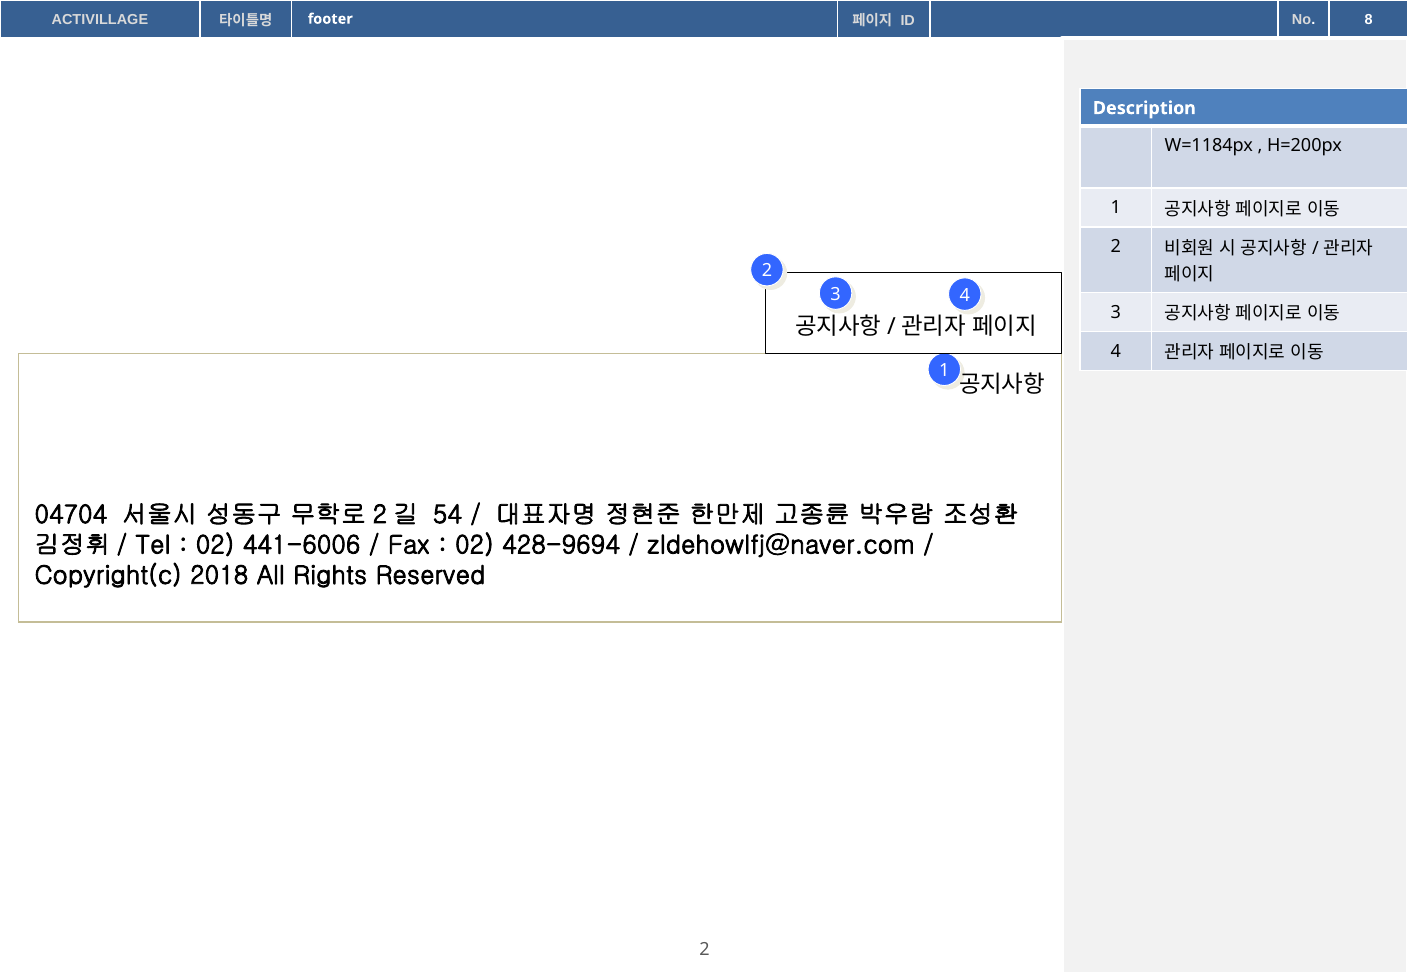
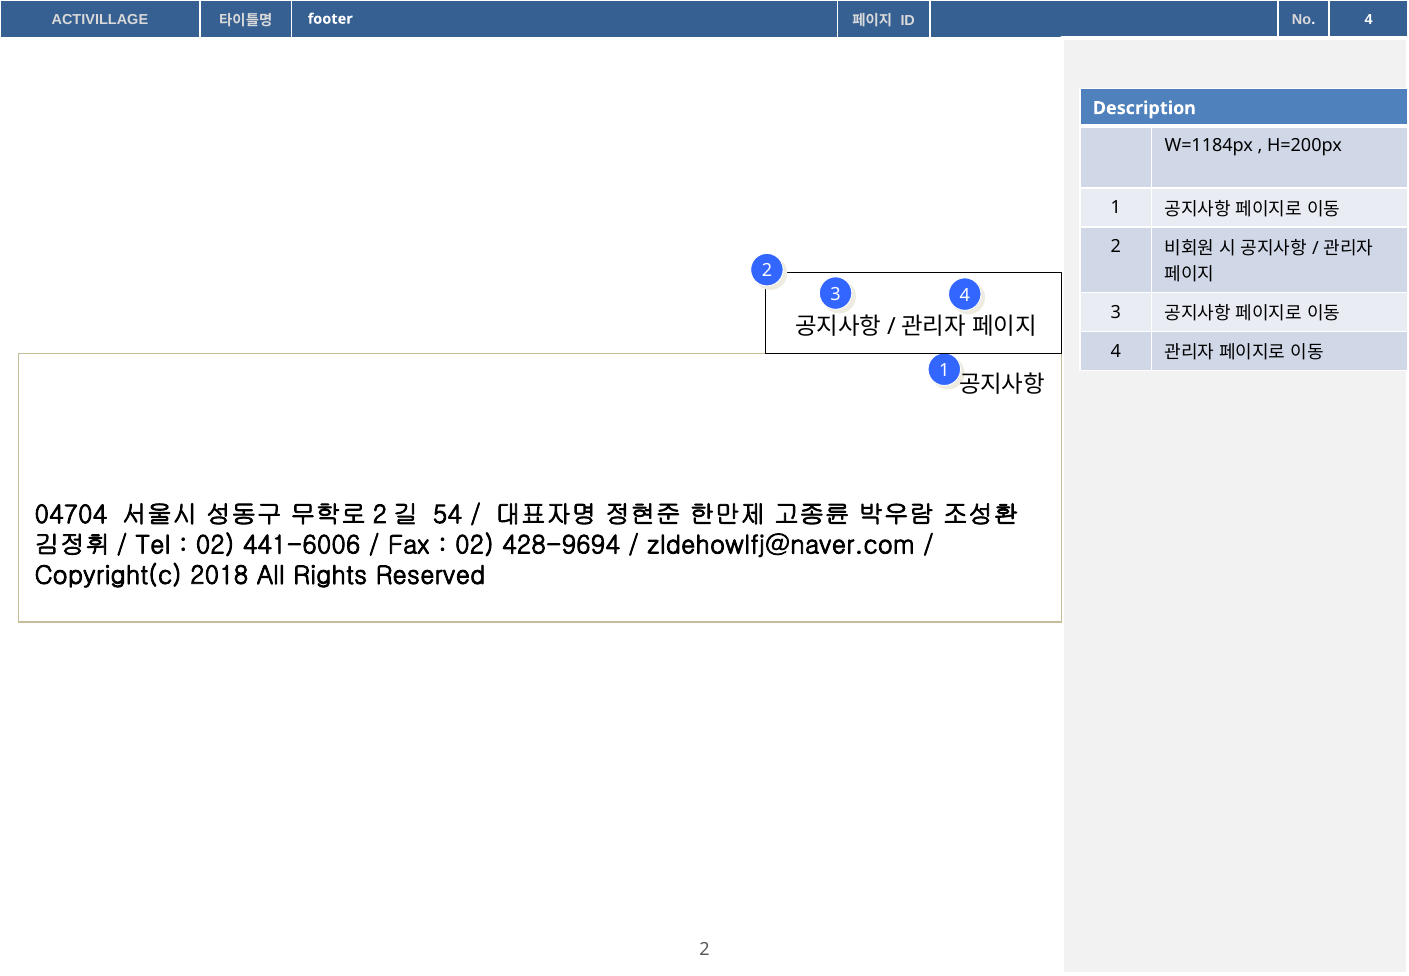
8 at (1369, 20): 8 -> 4
